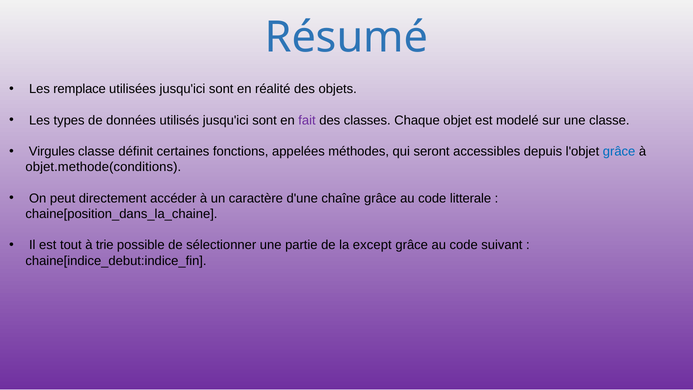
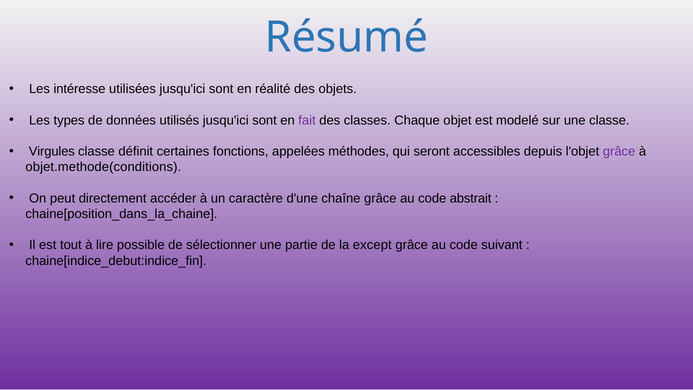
remplace: remplace -> intéresse
grâce at (619, 152) colour: blue -> purple
litterale: litterale -> abstrait
trie: trie -> lire
